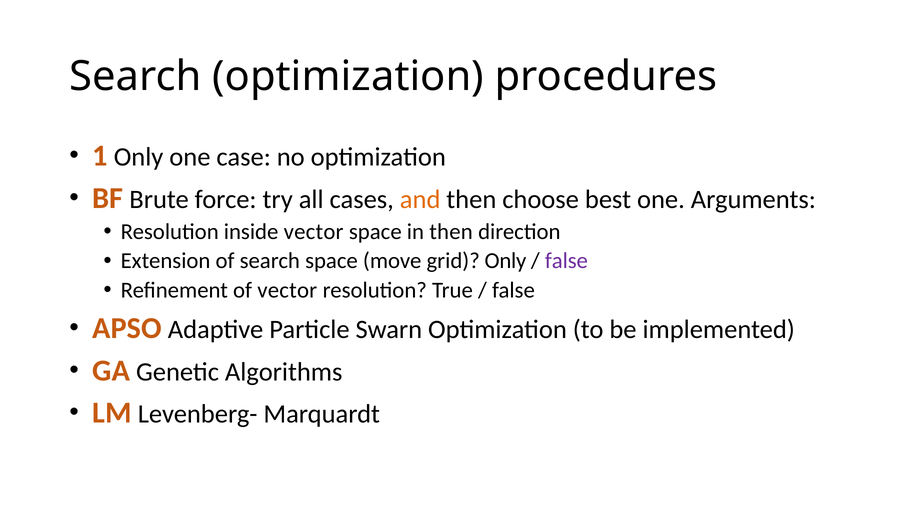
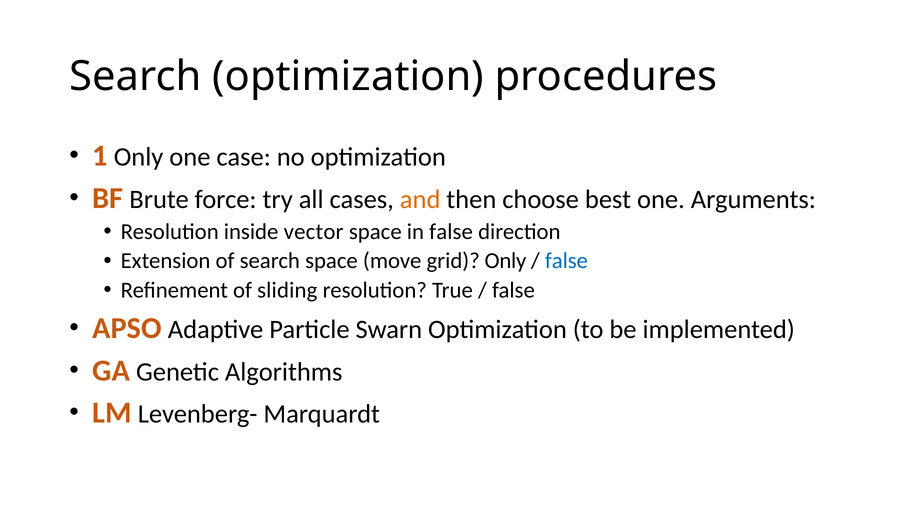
in then: then -> false
false at (566, 261) colour: purple -> blue
of vector: vector -> sliding
